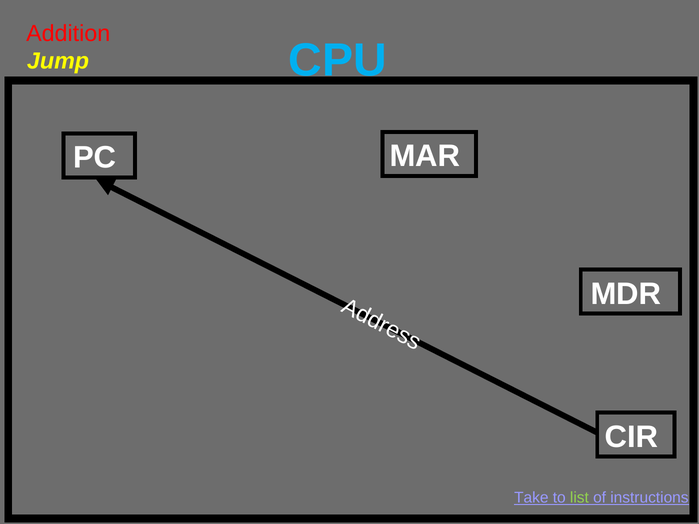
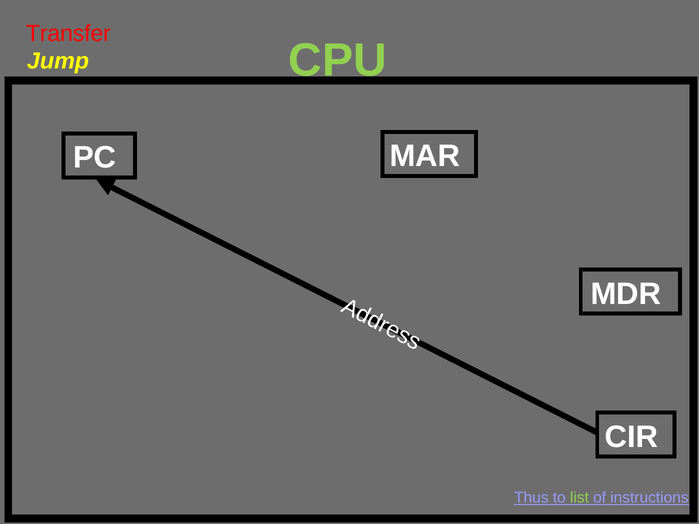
Addition: Addition -> Transfer
CPU colour: light blue -> light green
Take: Take -> Thus
